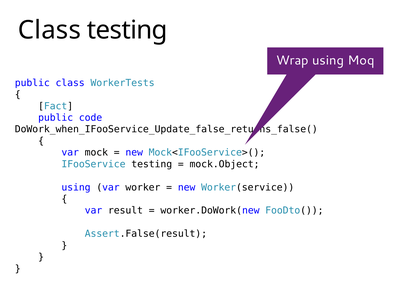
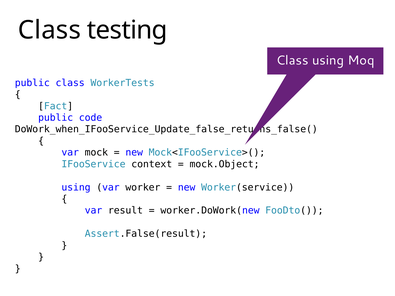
Wrap at (292, 61): Wrap -> Class
IFooService testing: testing -> context
